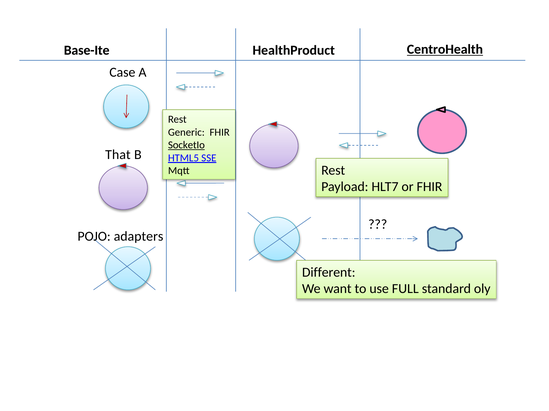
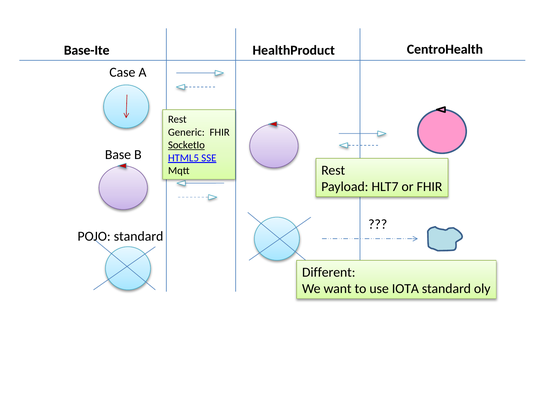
CentroHealth underline: present -> none
That: That -> Base
POJO adapters: adapters -> standard
FULL: FULL -> IOTA
